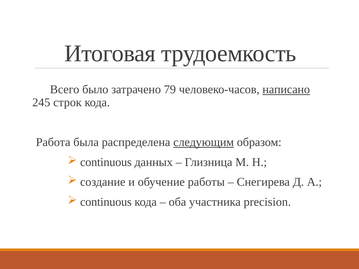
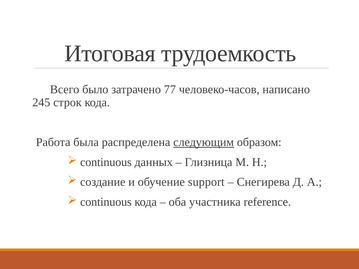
79: 79 -> 77
написано underline: present -> none
работы: работы -> support
precision: precision -> reference
